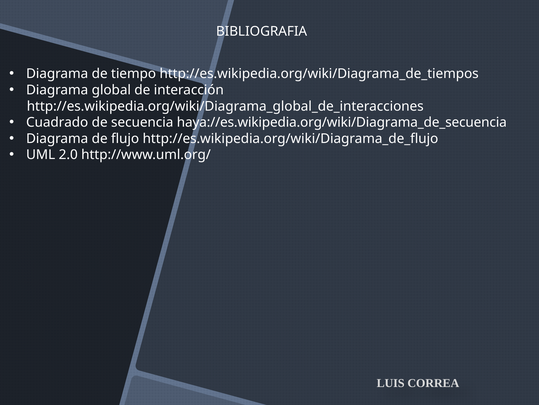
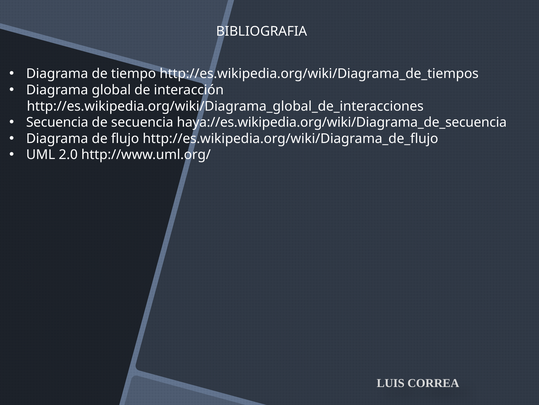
Cuadrado at (57, 122): Cuadrado -> Secuencia
